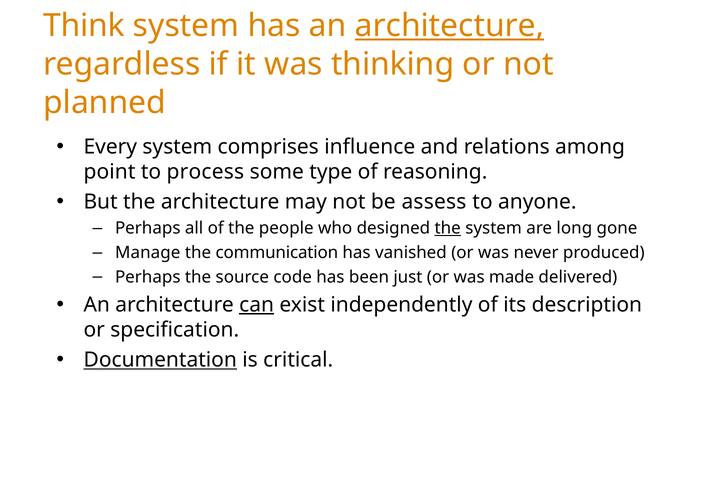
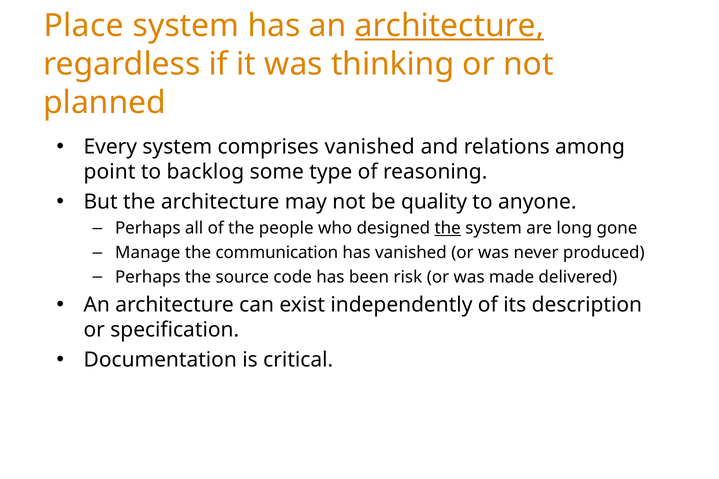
Think: Think -> Place
comprises influence: influence -> vanished
process: process -> backlog
assess: assess -> quality
just: just -> risk
can underline: present -> none
Documentation underline: present -> none
